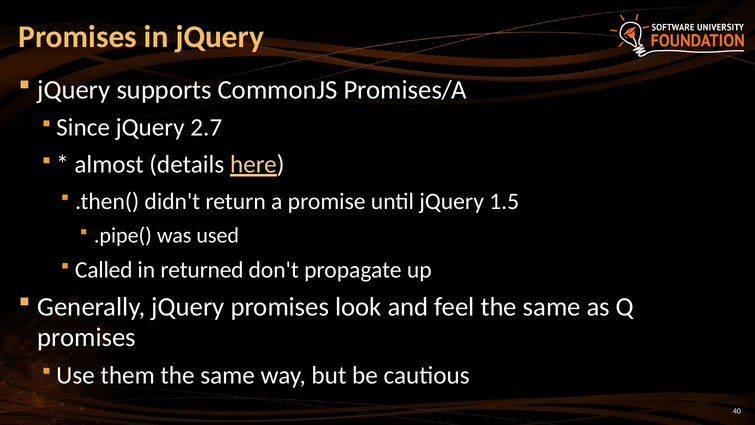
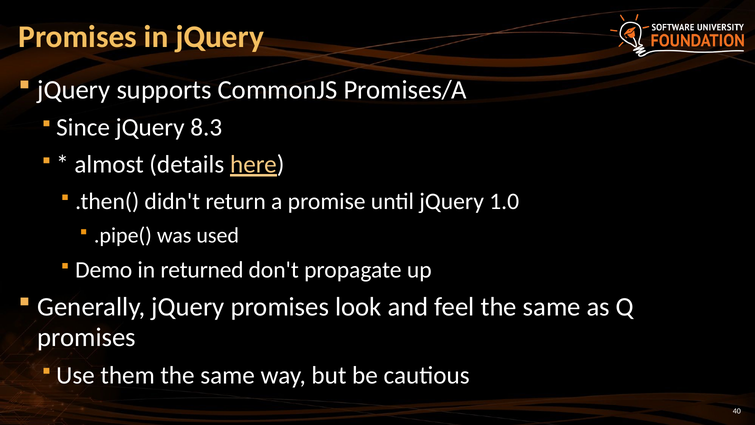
2.7: 2.7 -> 8.3
1.5: 1.5 -> 1.0
Called: Called -> Demo
